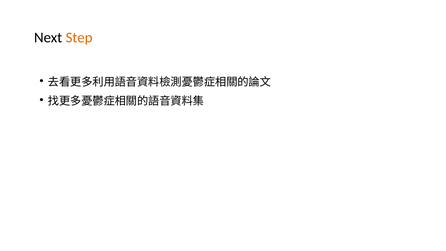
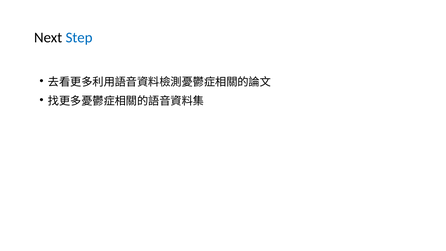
Step colour: orange -> blue
